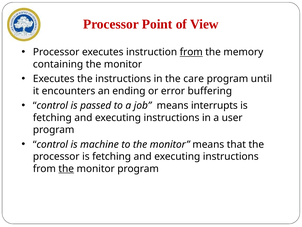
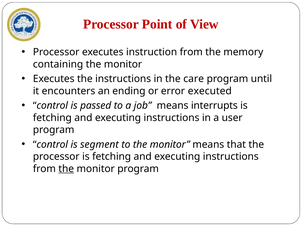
from at (191, 52) underline: present -> none
buffering: buffering -> executed
machine: machine -> segment
